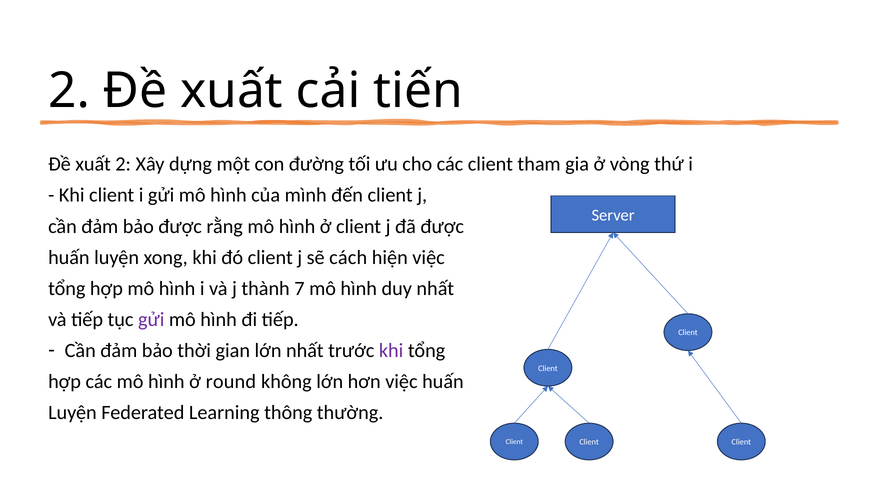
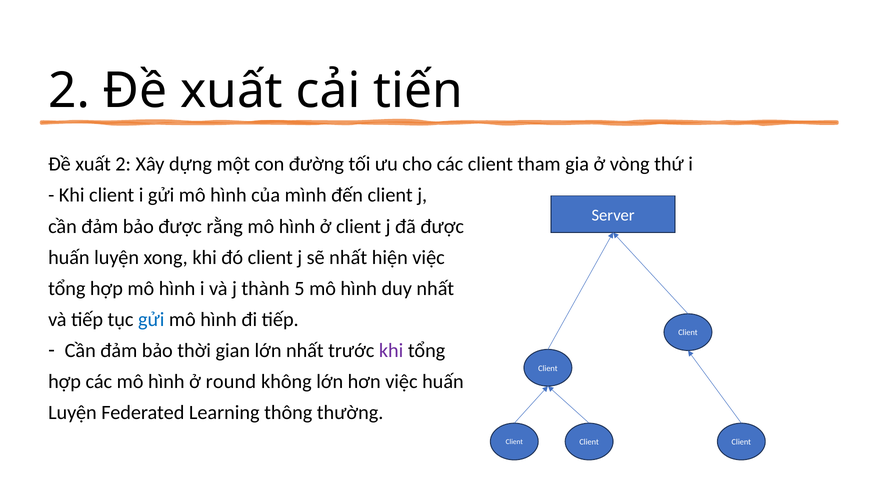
sẽ cách: cách -> nhất
7: 7 -> 5
gửi at (151, 320) colour: purple -> blue
